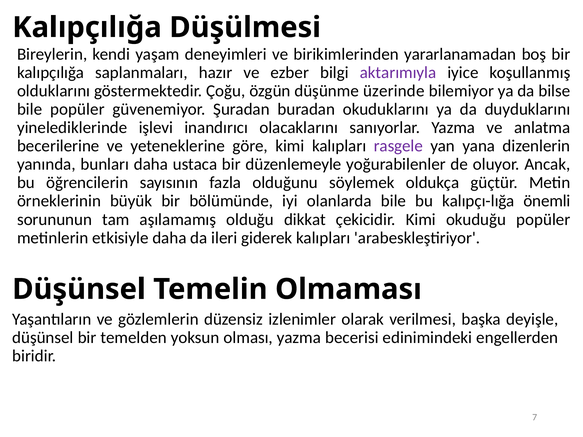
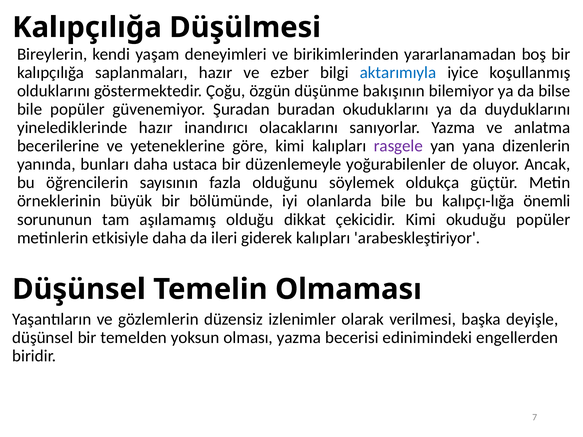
aktarımıyla colour: purple -> blue
üzerinde: üzerinde -> bakışının
yinelediklerinde işlevi: işlevi -> hazır
